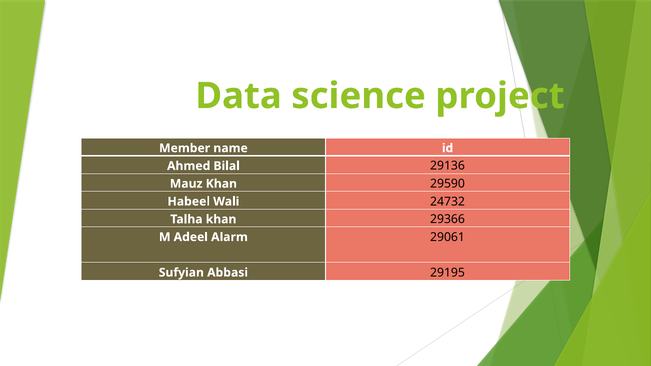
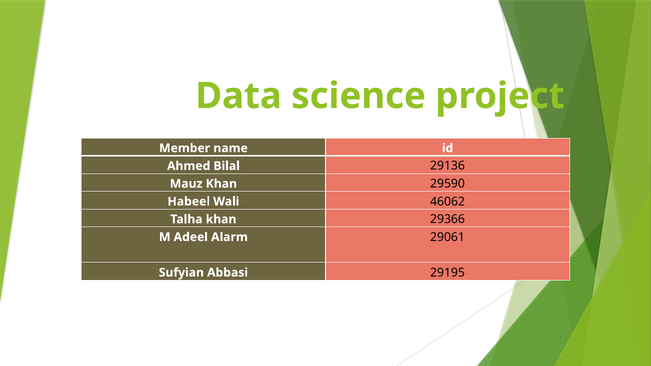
24732: 24732 -> 46062
